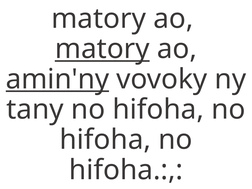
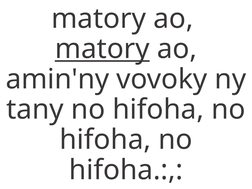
amin'ny underline: present -> none
